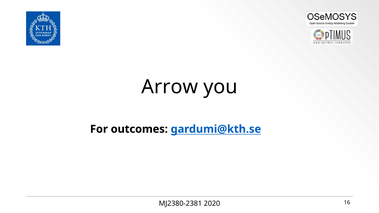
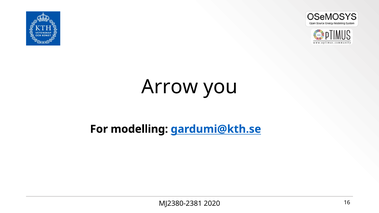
outcomes: outcomes -> modelling
